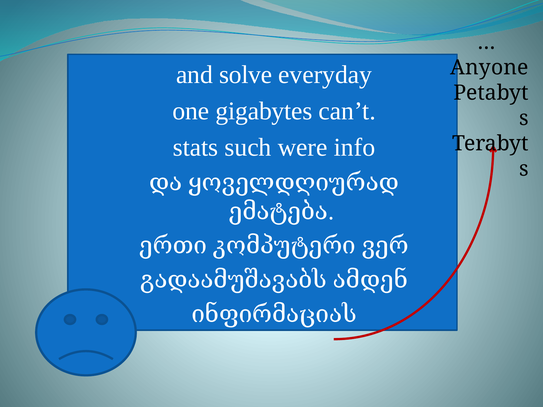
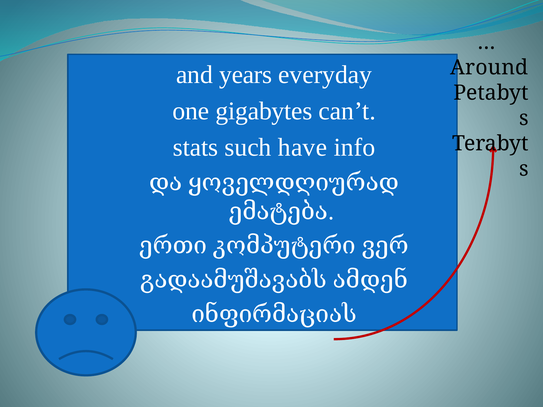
Anyone: Anyone -> Around
solve: solve -> years
were: were -> have
